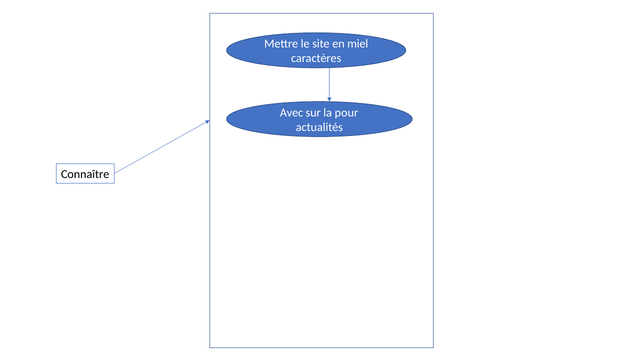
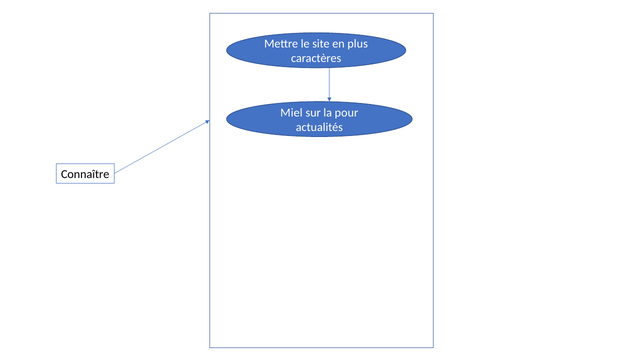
miel: miel -> plus
Avec: Avec -> Miel
